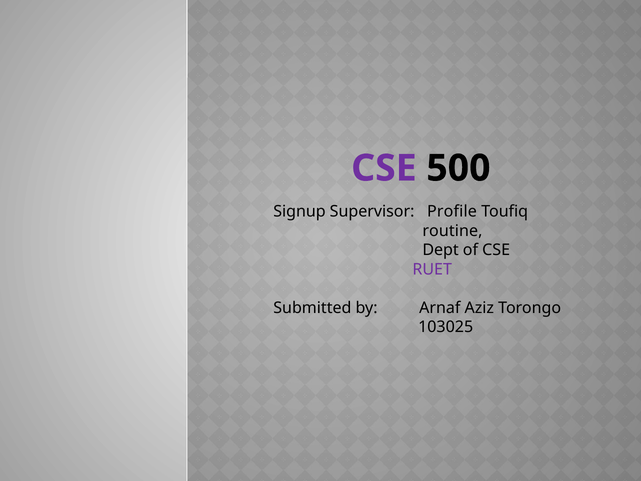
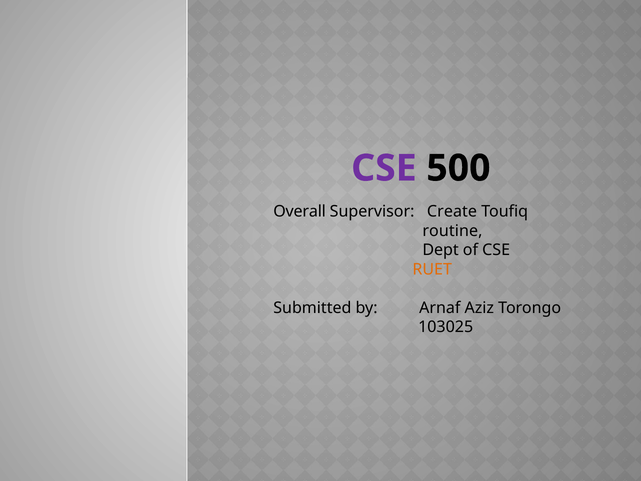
Signup: Signup -> Overall
Profile: Profile -> Create
RUET colour: purple -> orange
